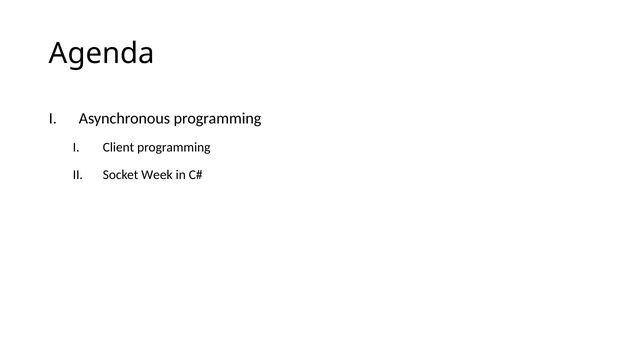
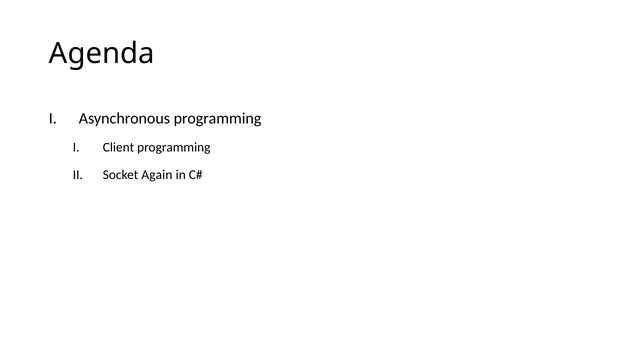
Week: Week -> Again
